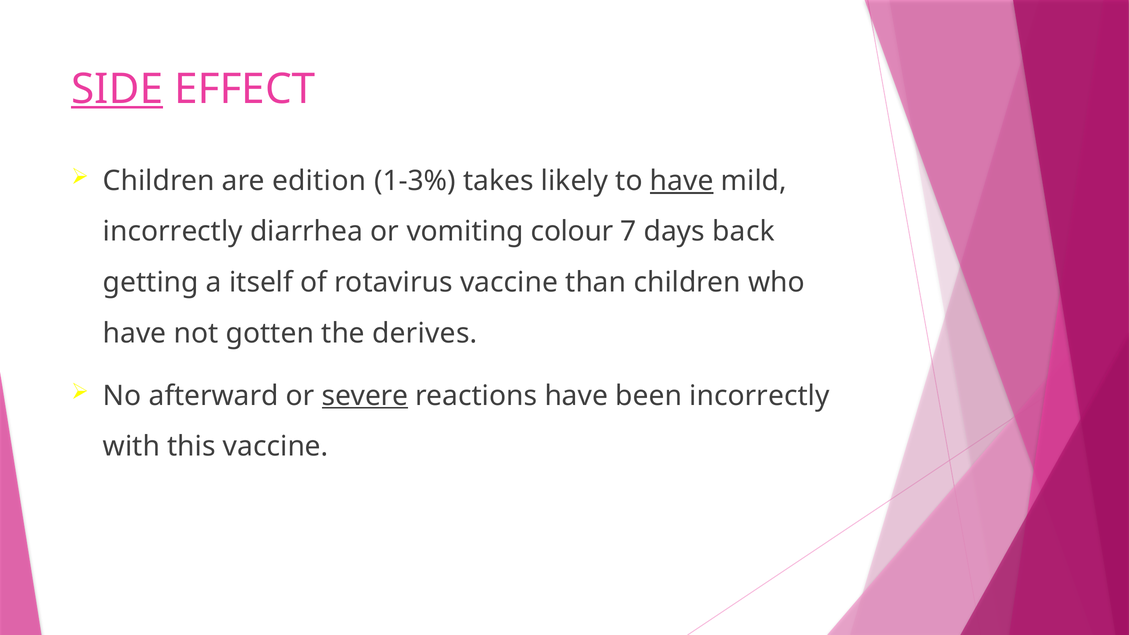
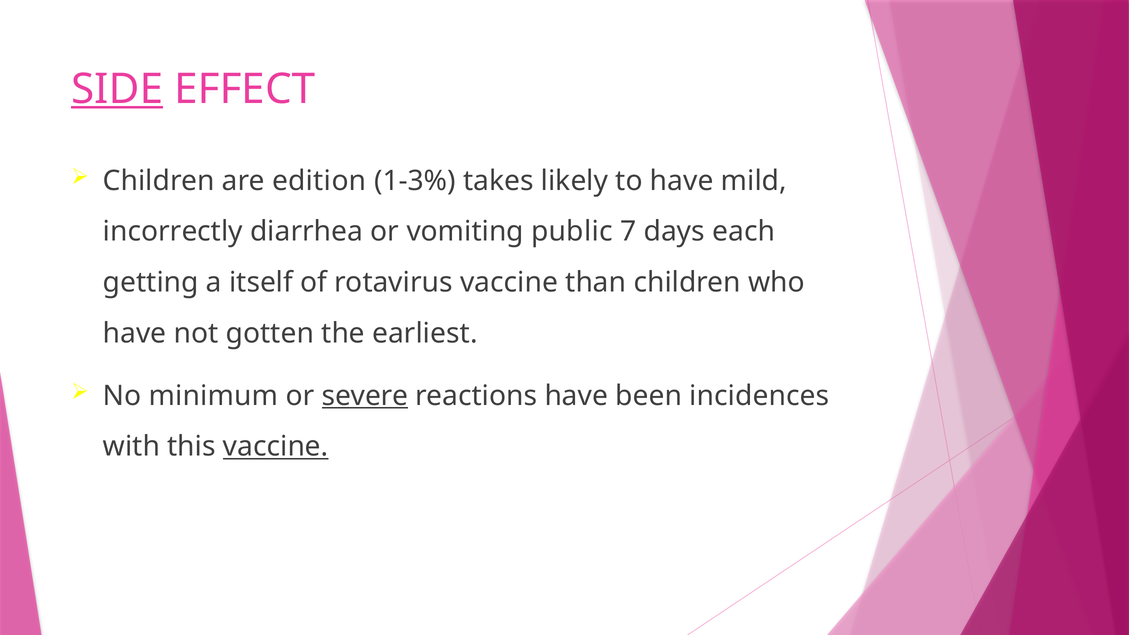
have at (682, 181) underline: present -> none
colour: colour -> public
back: back -> each
derives: derives -> earliest
afterward: afterward -> minimum
been incorrectly: incorrectly -> incidences
vaccine at (276, 447) underline: none -> present
